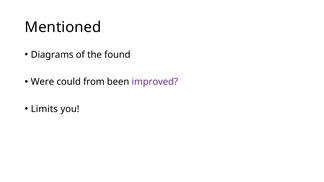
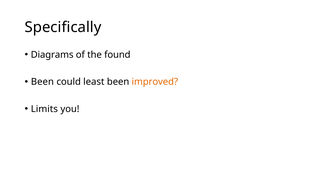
Mentioned: Mentioned -> Specifically
Were at (42, 82): Were -> Been
from: from -> least
improved colour: purple -> orange
